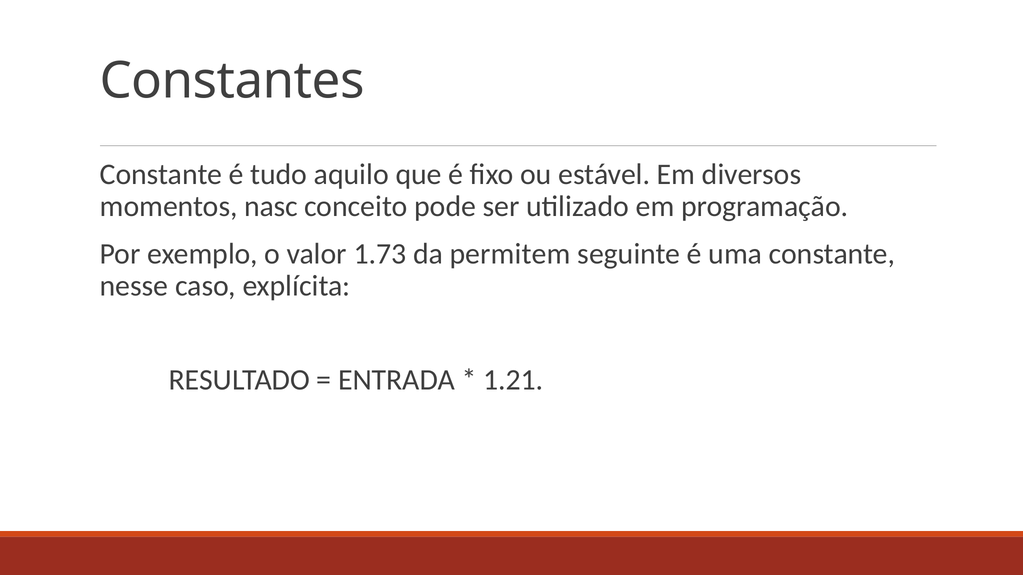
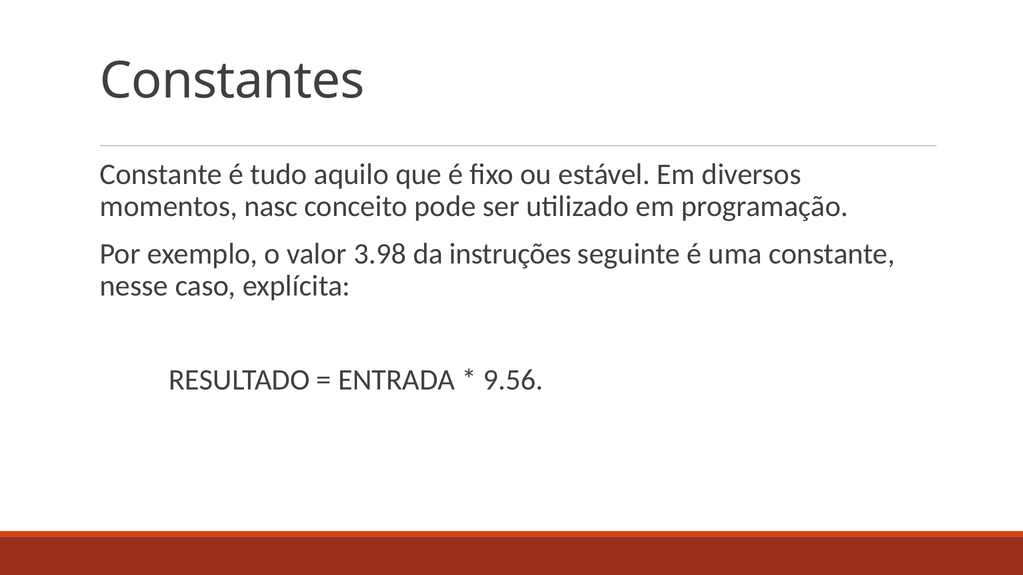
1.73: 1.73 -> 3.98
permitem: permitem -> instruções
1.21: 1.21 -> 9.56
